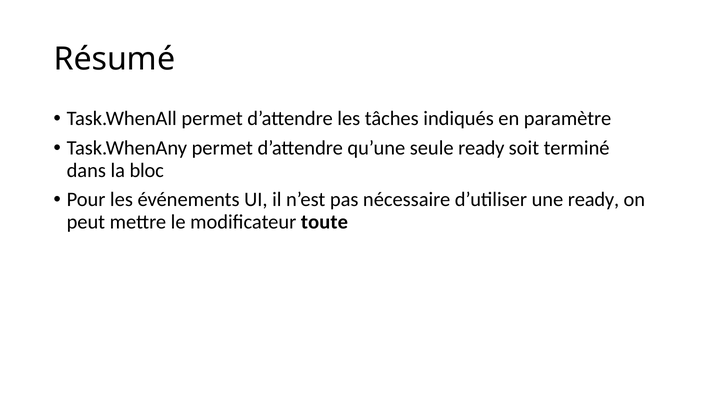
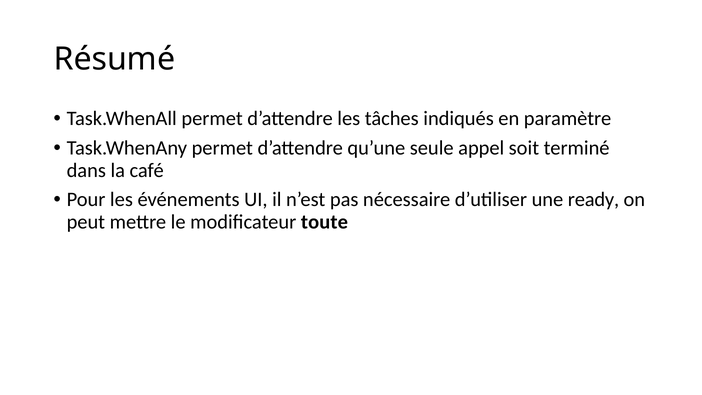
seule ready: ready -> appel
bloc: bloc -> café
